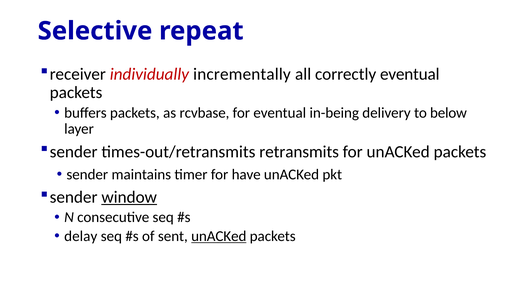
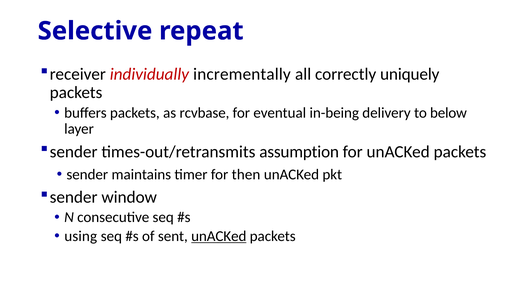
correctly eventual: eventual -> uniquely
retransmits: retransmits -> assumption
have: have -> then
window underline: present -> none
delay: delay -> using
